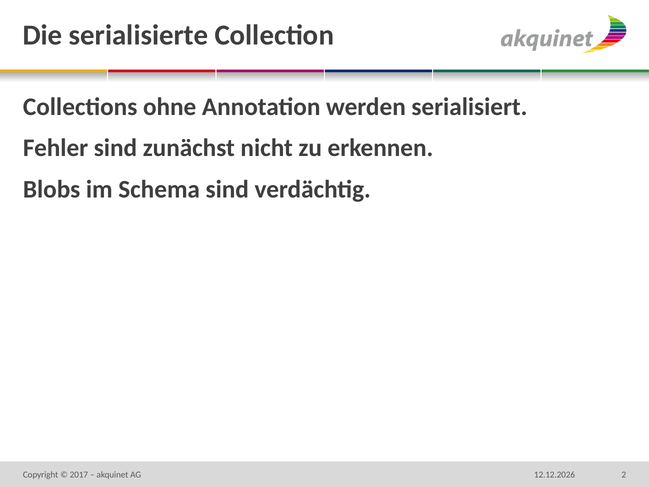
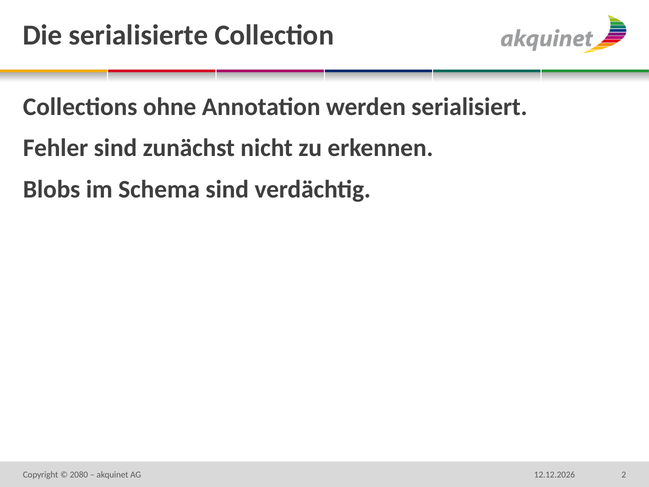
2017: 2017 -> 2080
